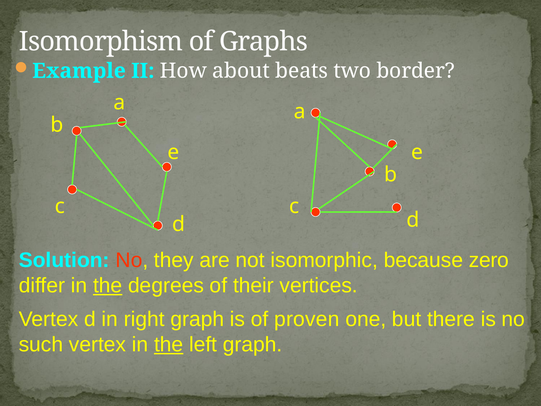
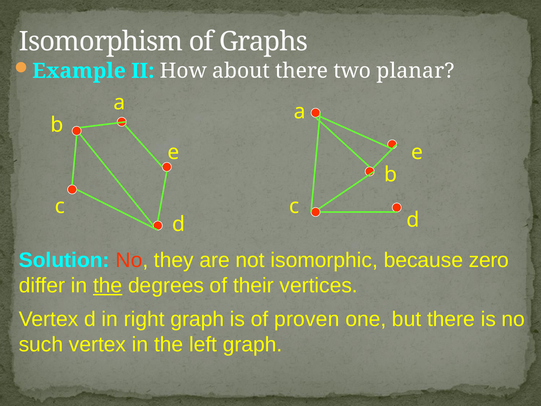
about beats: beats -> there
border: border -> planar
the at (169, 344) underline: present -> none
